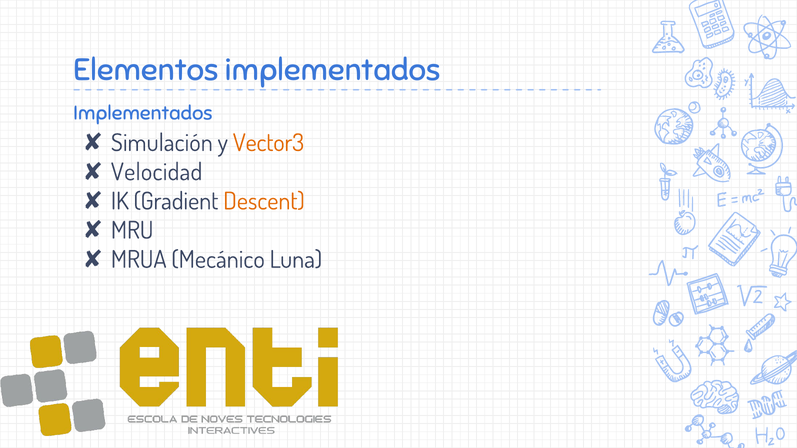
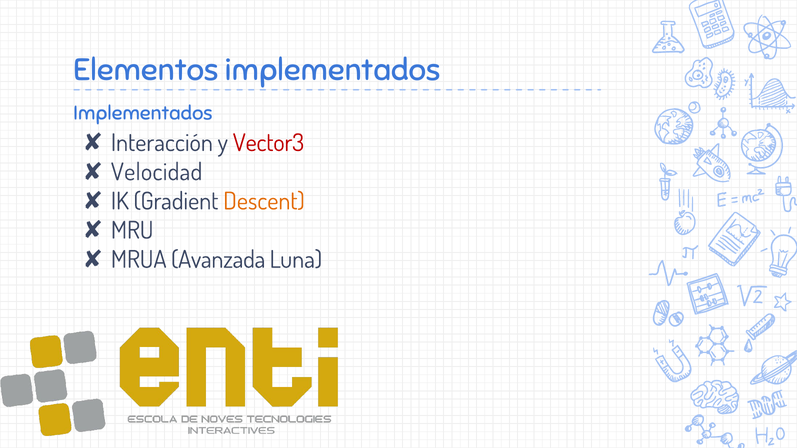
Simulación: Simulación -> Interacción
Vector3 colour: orange -> red
Mecánico: Mecánico -> Avanzada
